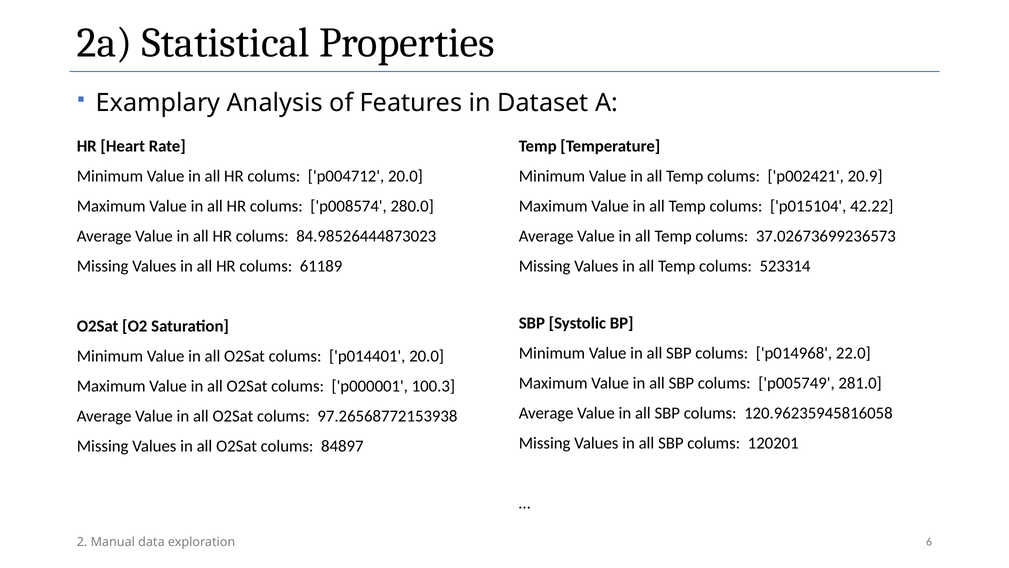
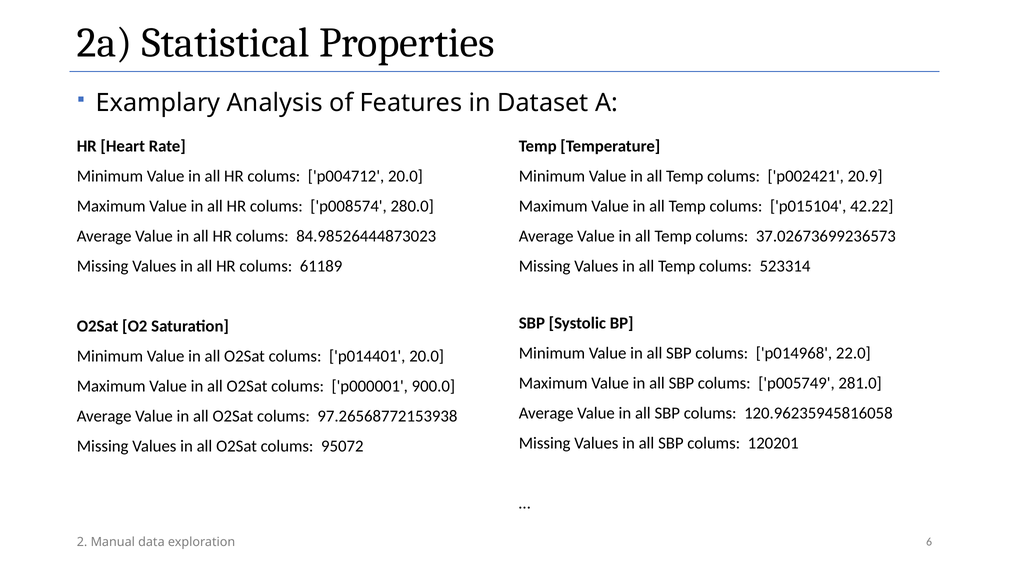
100.3: 100.3 -> 900.0
84897: 84897 -> 95072
